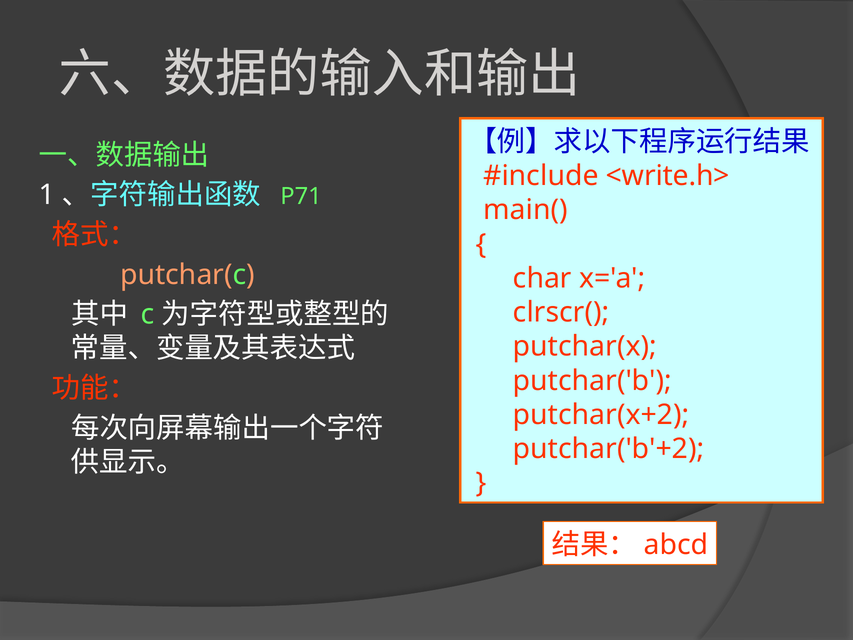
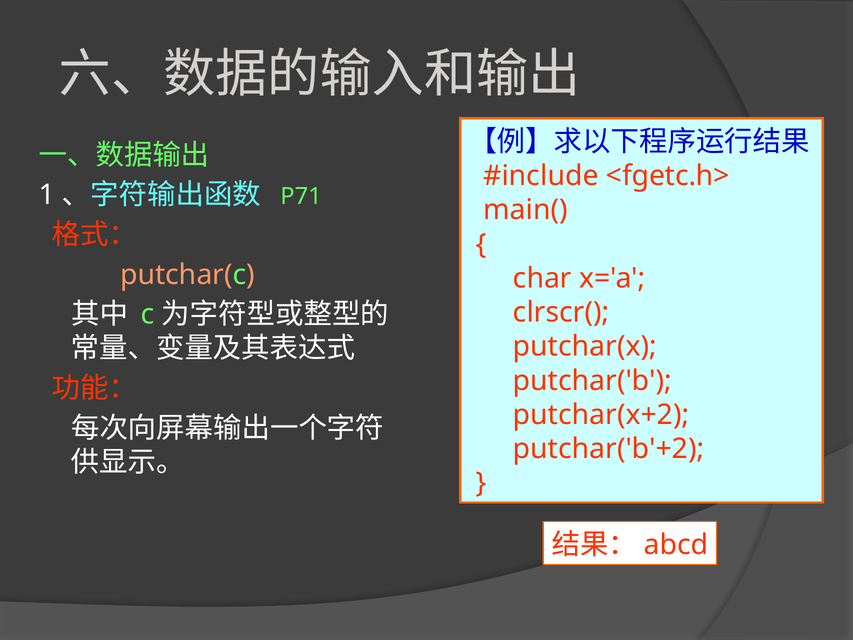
<write.h>: <write.h> -> <fgetc.h>
